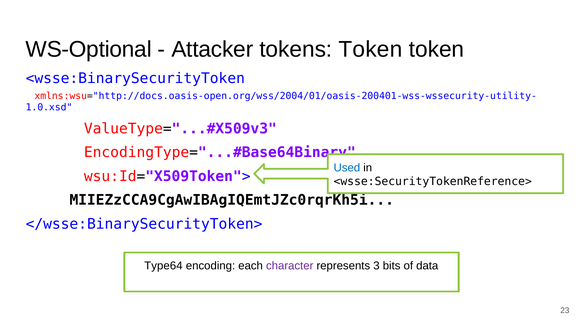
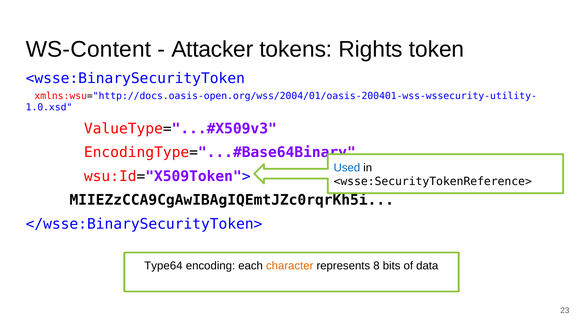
WS-Optional: WS-Optional -> WS-Content
tokens Token: Token -> Rights
character colour: purple -> orange
3: 3 -> 8
